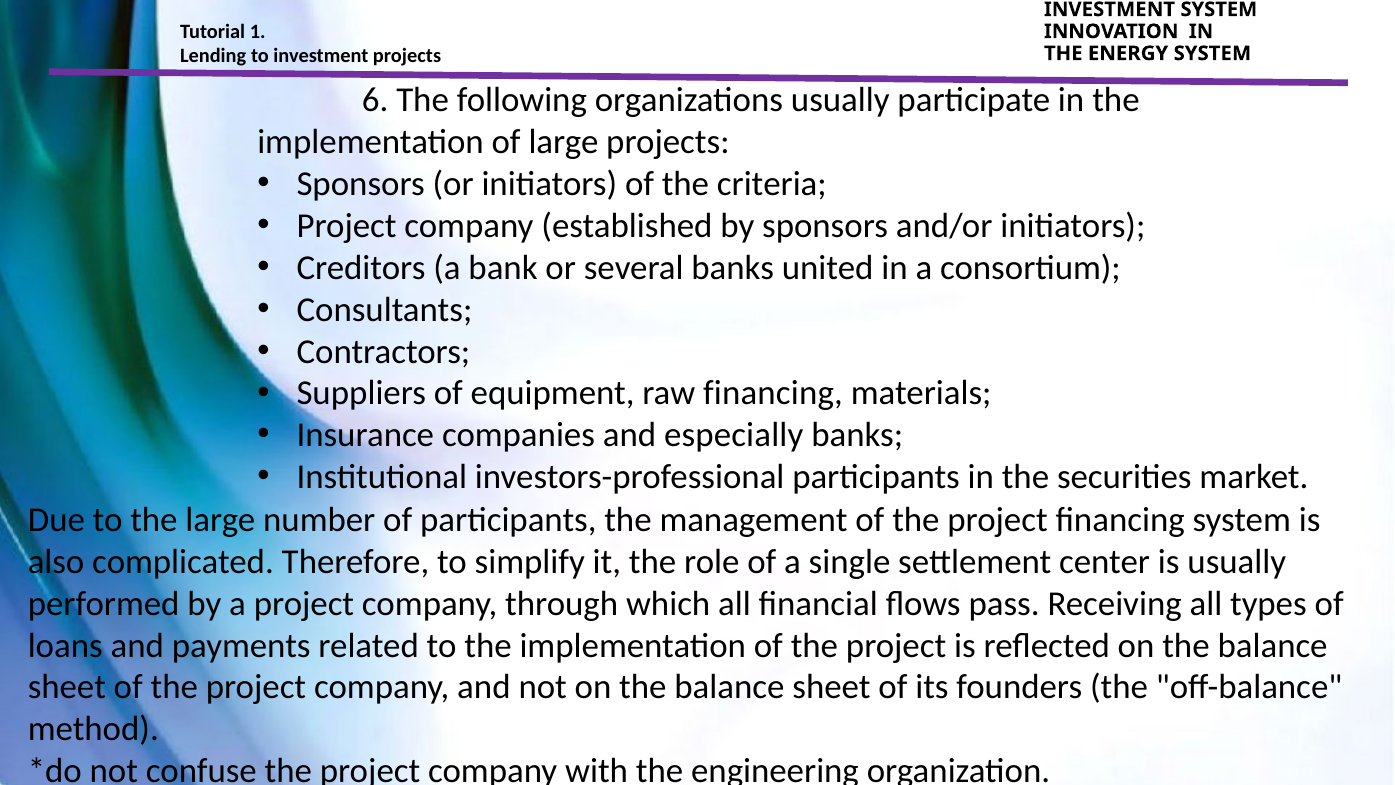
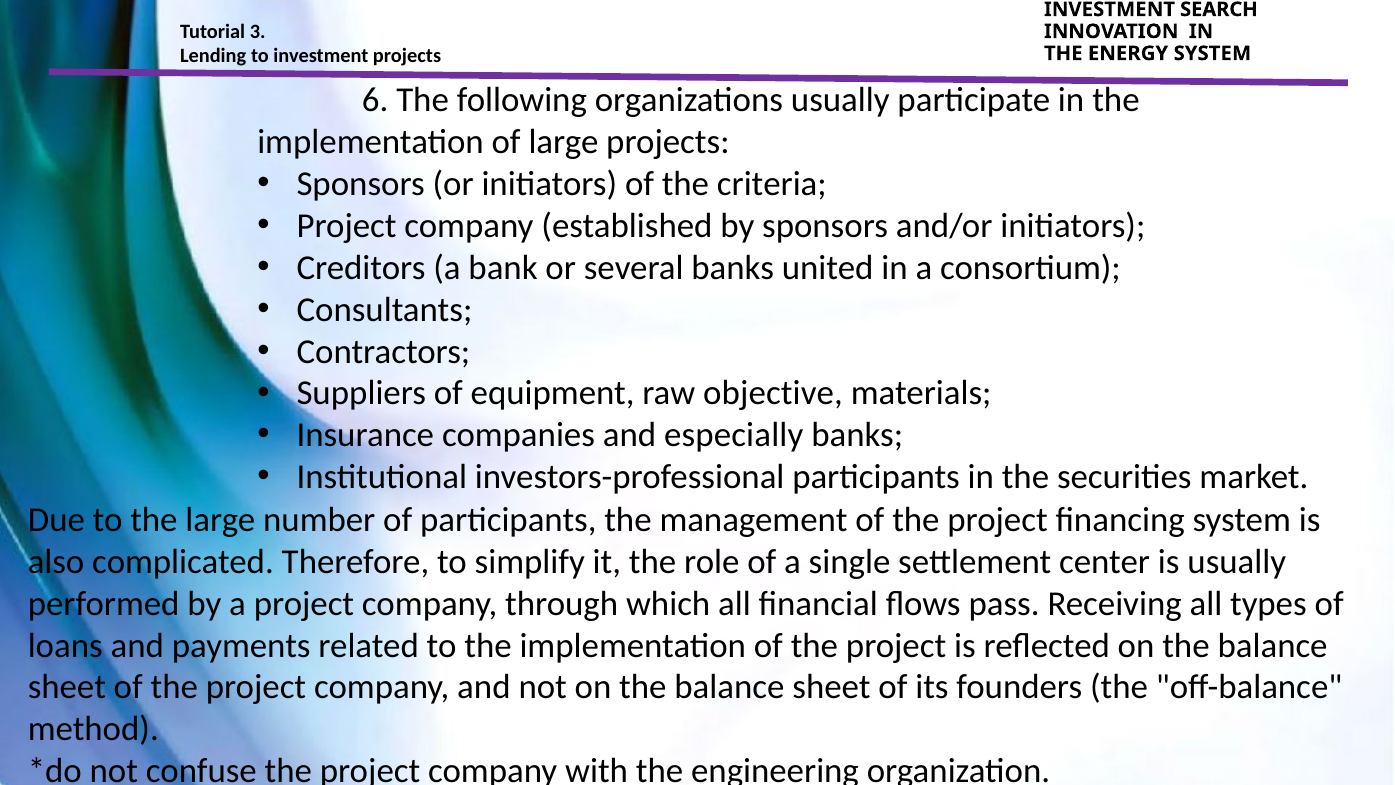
INVESTMENT SYSTEM: SYSTEM -> SEARCH
1: 1 -> 3
raw financing: financing -> objective
